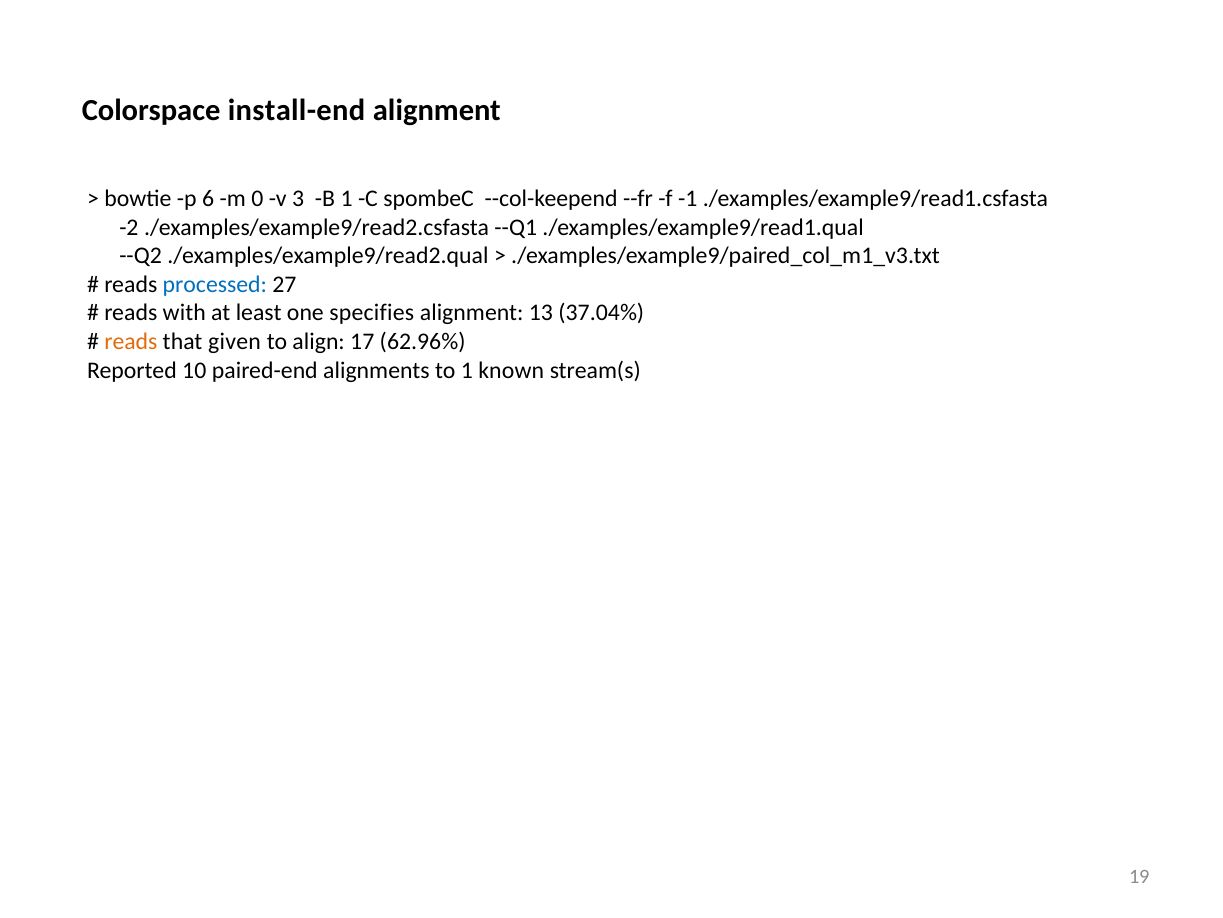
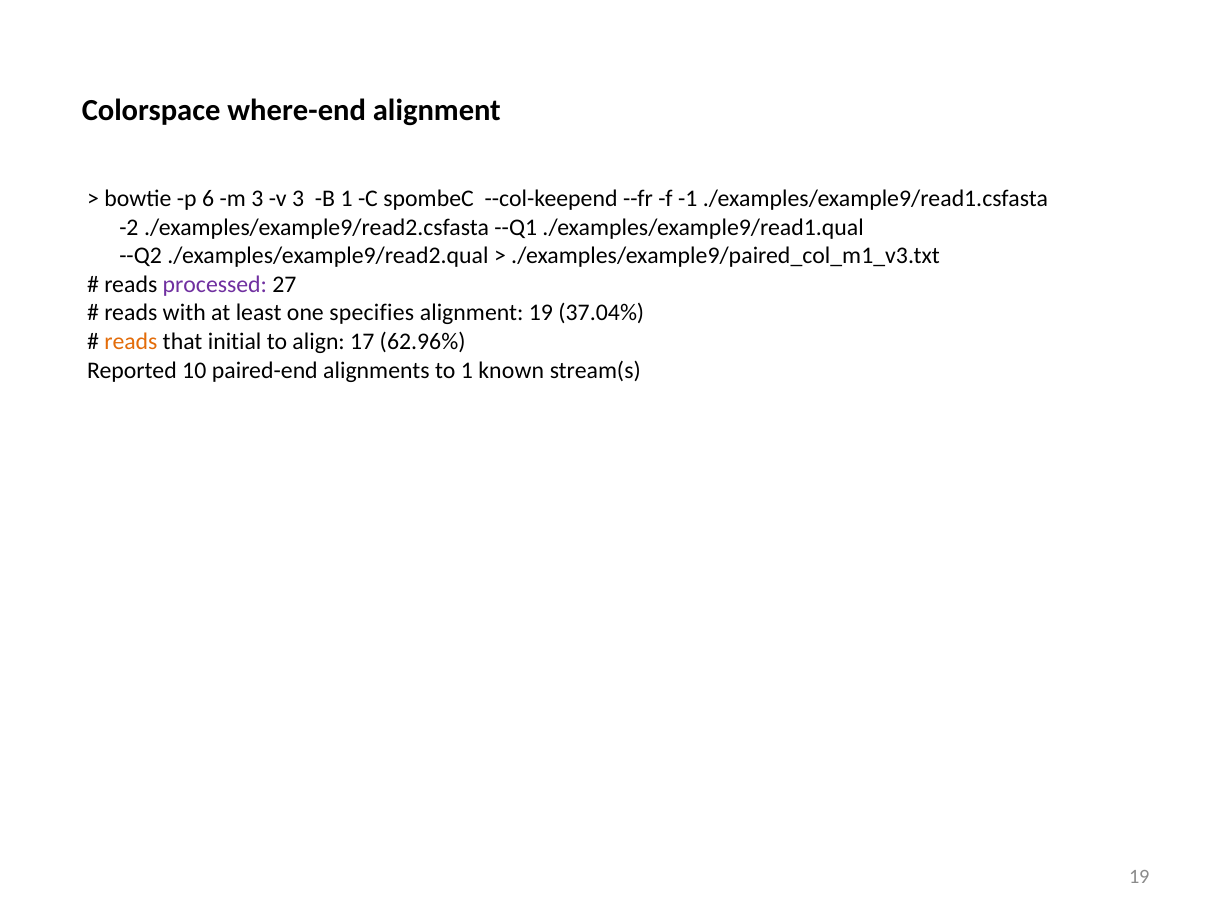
install-end: install-end -> where-end
m 0: 0 -> 3
processed colour: blue -> purple
alignment 13: 13 -> 19
given: given -> initial
